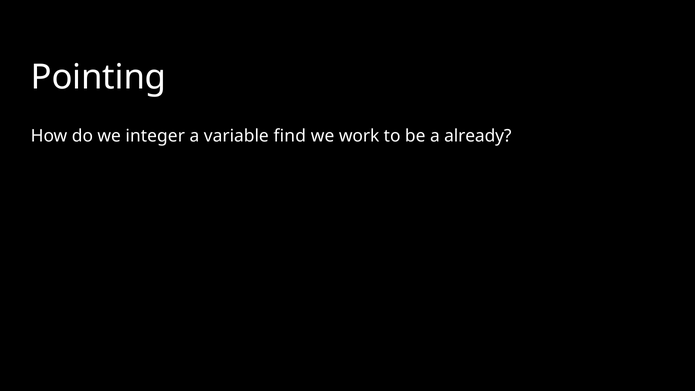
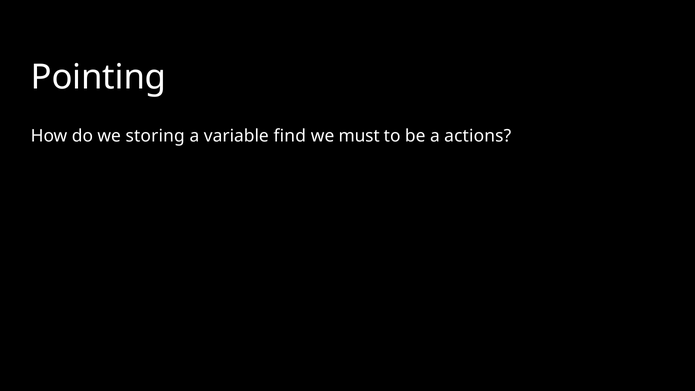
integer: integer -> storing
work: work -> must
already: already -> actions
